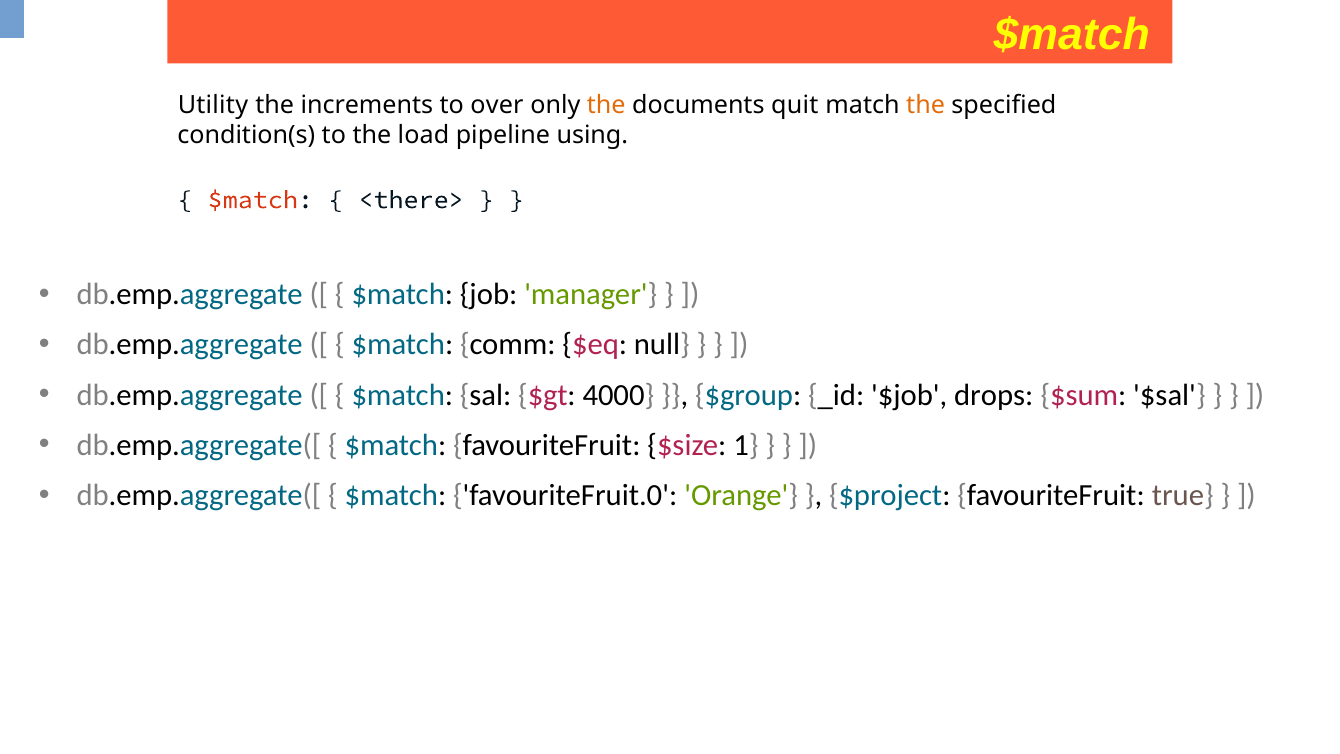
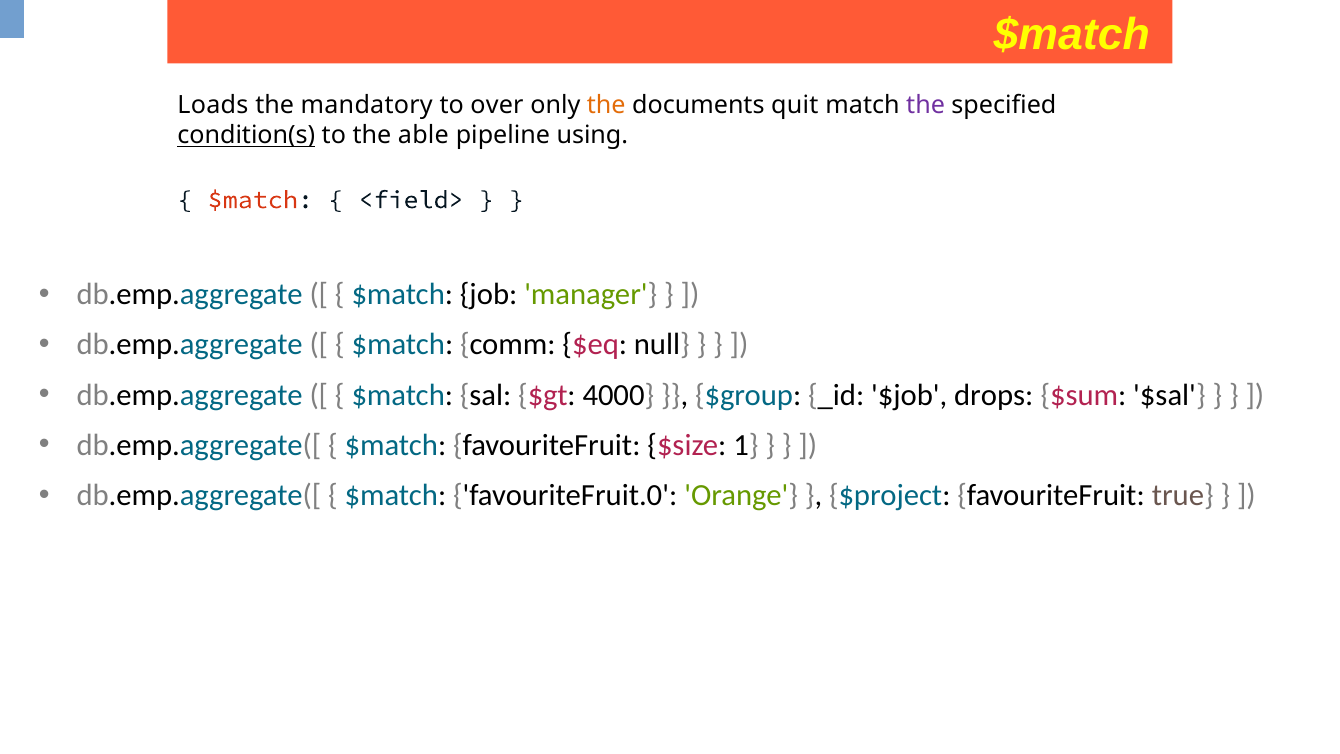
Utility: Utility -> Loads
increments: increments -> mandatory
the at (926, 106) colour: orange -> purple
condition(s underline: none -> present
load: load -> able
<there>: <there> -> <field>
